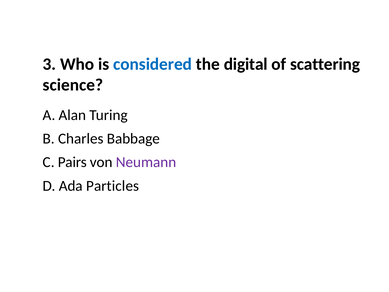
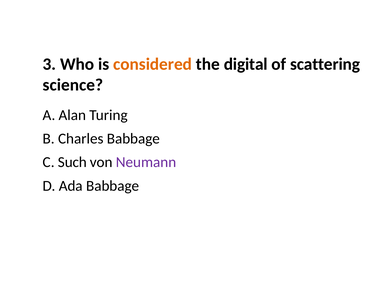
considered colour: blue -> orange
Pairs: Pairs -> Such
Ada Particles: Particles -> Babbage
